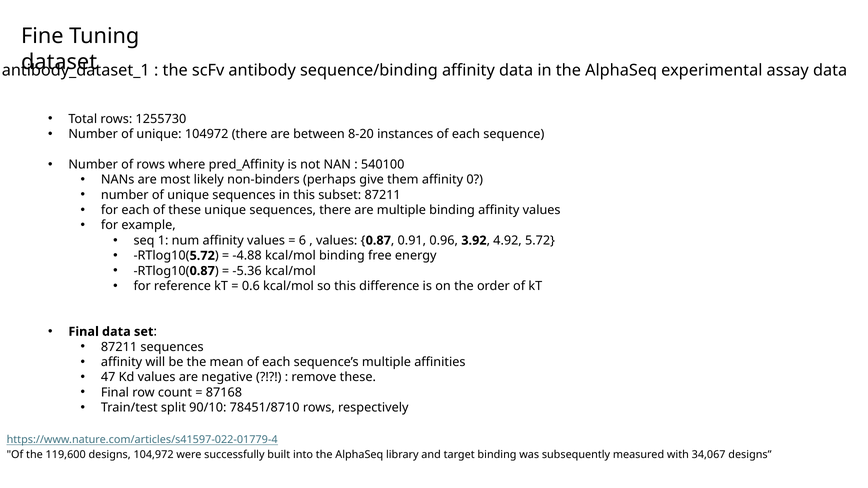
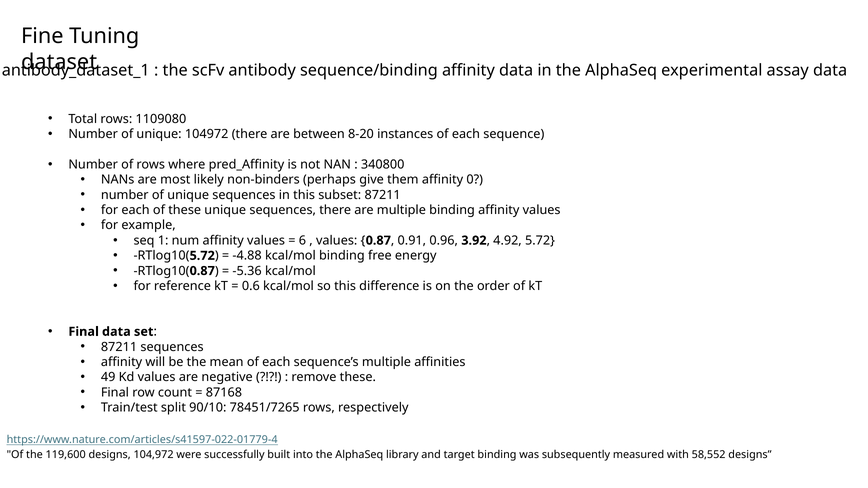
1255730: 1255730 -> 1109080
540100: 540100 -> 340800
47: 47 -> 49
78451/8710: 78451/8710 -> 78451/7265
34,067: 34,067 -> 58,552
